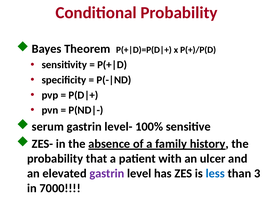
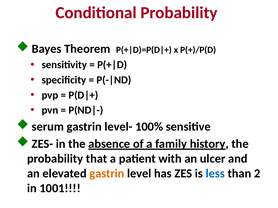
gastrin at (107, 174) colour: purple -> orange
3: 3 -> 2
7000: 7000 -> 1001
